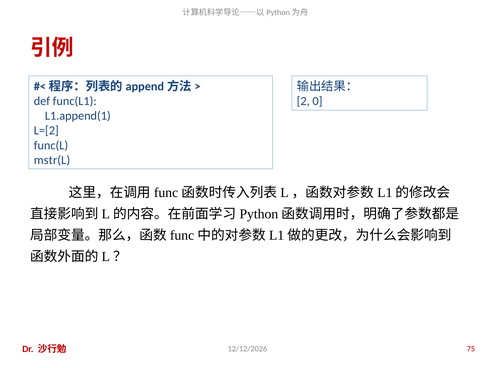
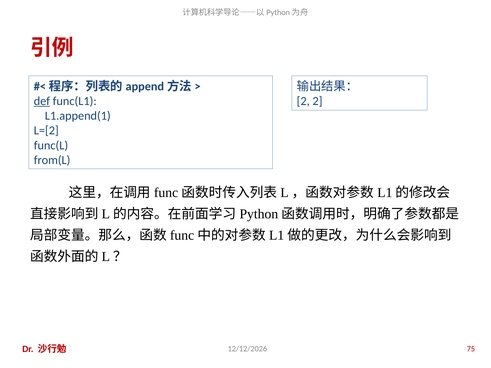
def underline: none -> present
2 0: 0 -> 2
mstr(L: mstr(L -> from(L
